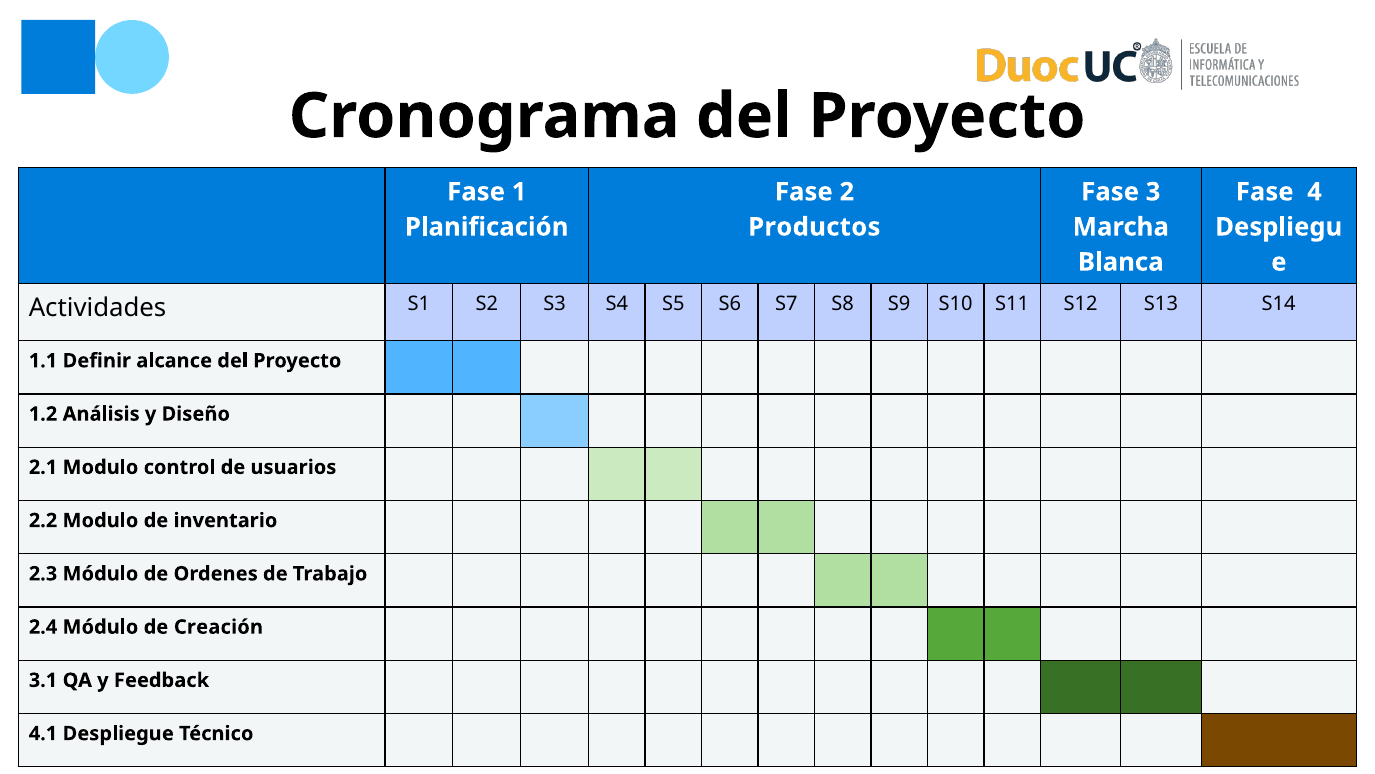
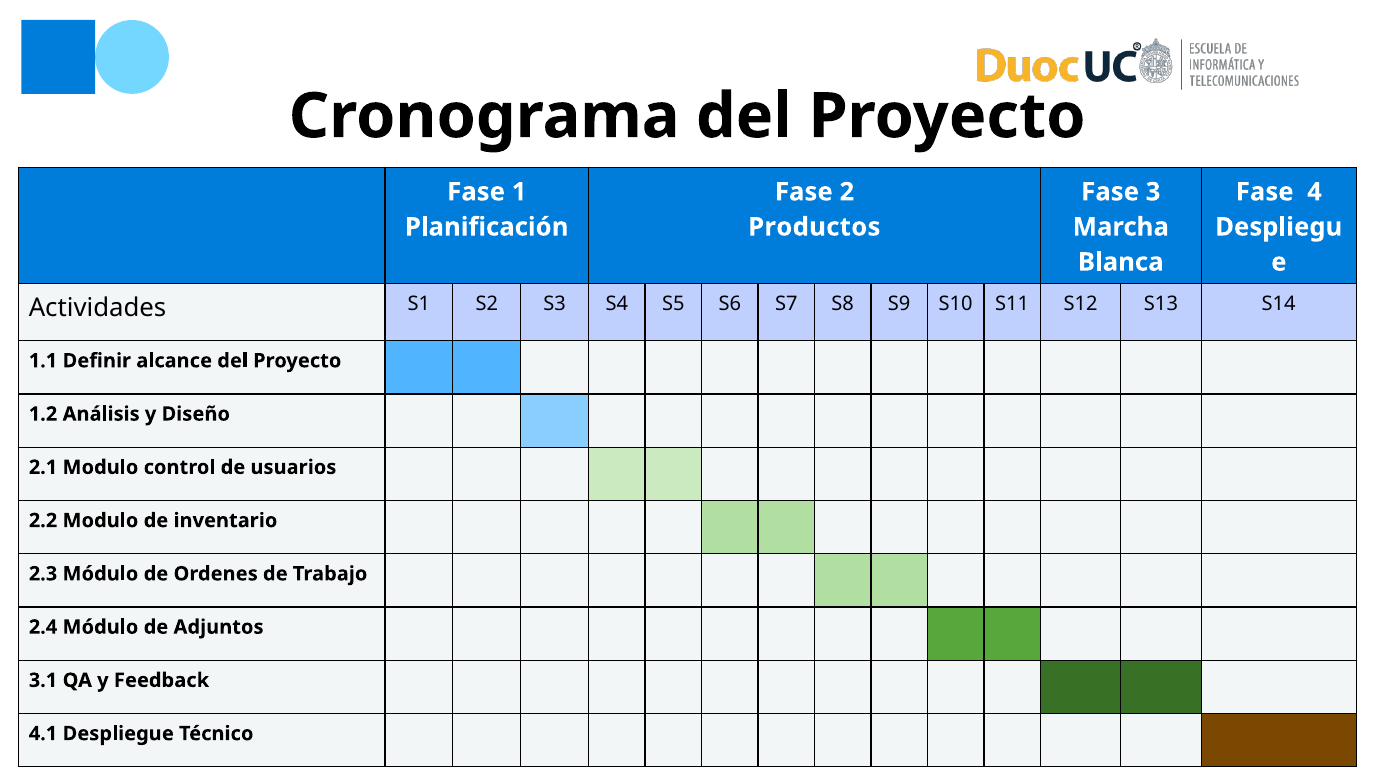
Creación: Creación -> Adjuntos
